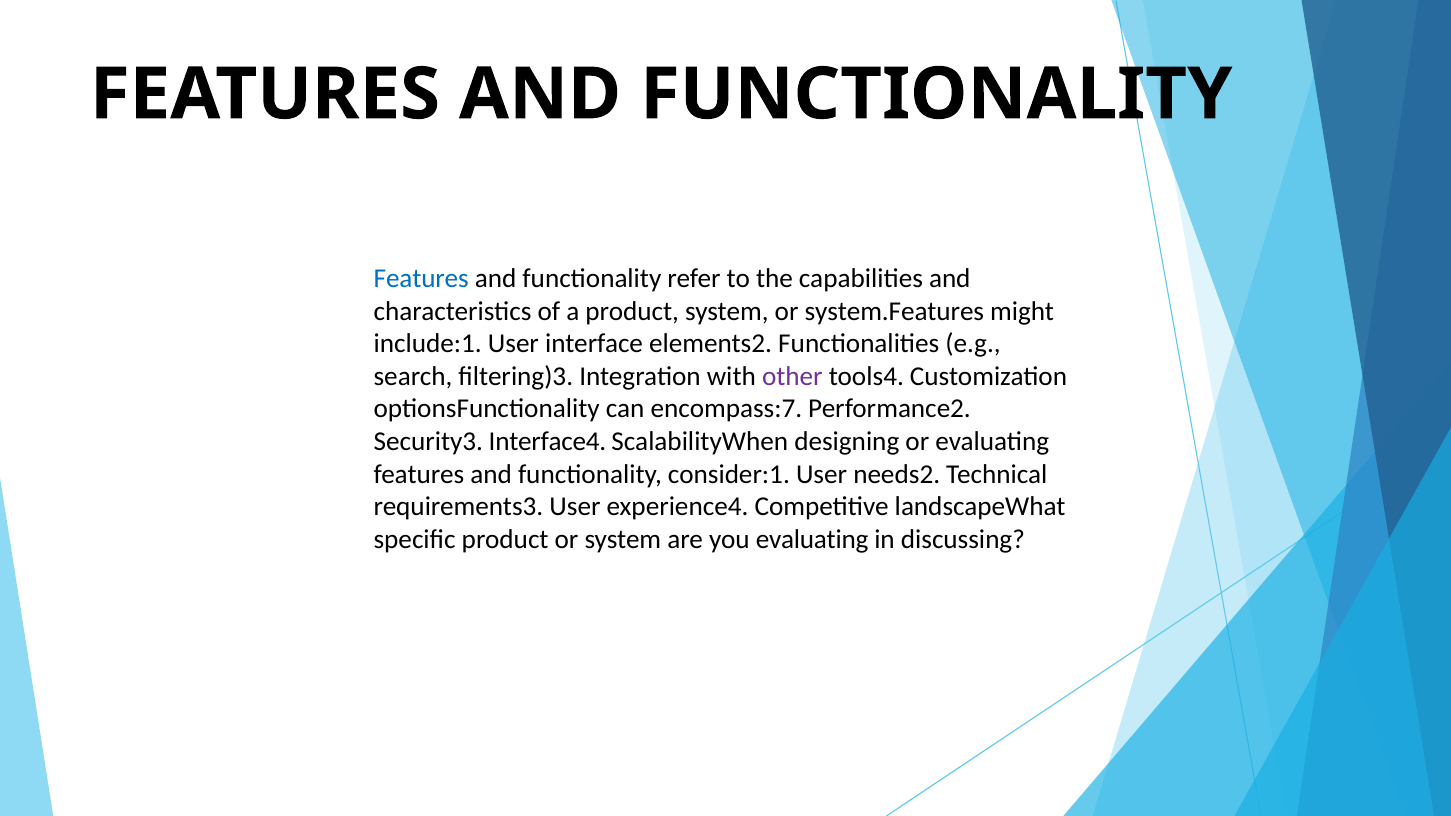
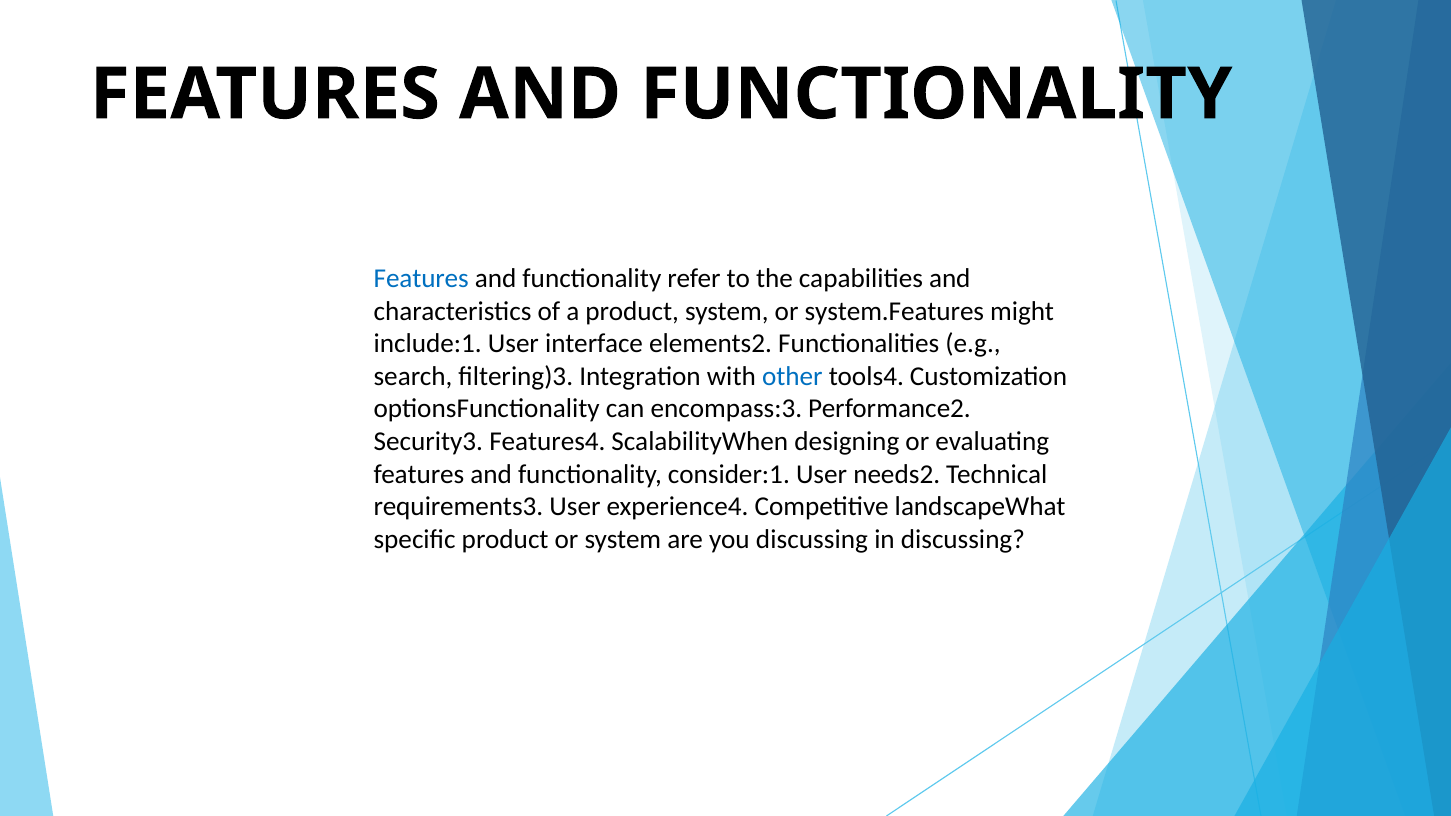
other colour: purple -> blue
encompass:7: encompass:7 -> encompass:3
Interface4: Interface4 -> Features4
you evaluating: evaluating -> discussing
